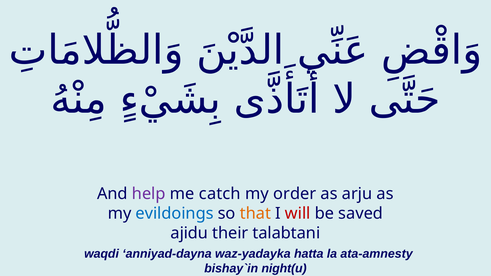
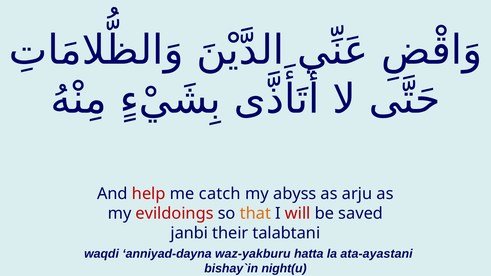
help colour: purple -> red
order: order -> abyss
evildoings colour: blue -> red
ajidu: ajidu -> janbi
waz-yadayka: waz-yadayka -> waz-yakburu
ata-amnesty: ata-amnesty -> ata-ayastani
